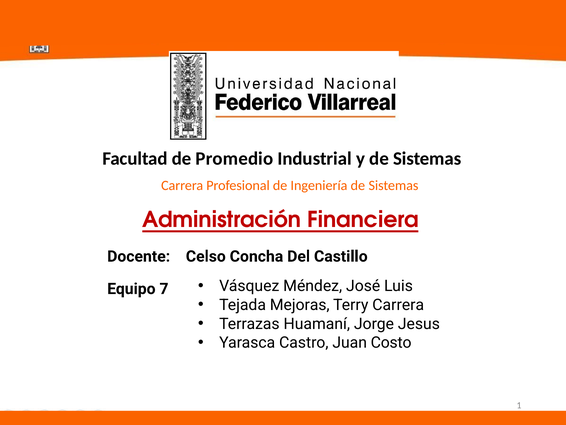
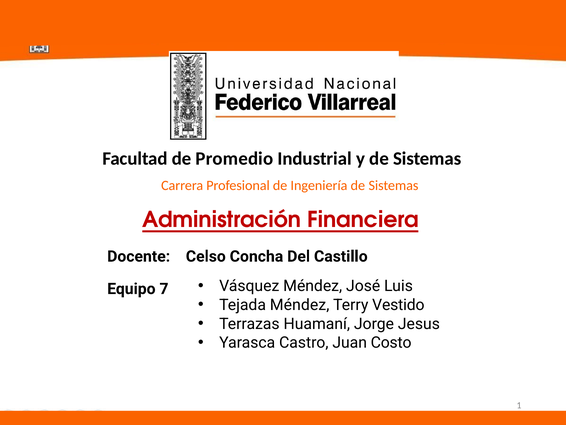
Tejada Mejoras: Mejoras -> Méndez
Terry Carrera: Carrera -> Vestido
